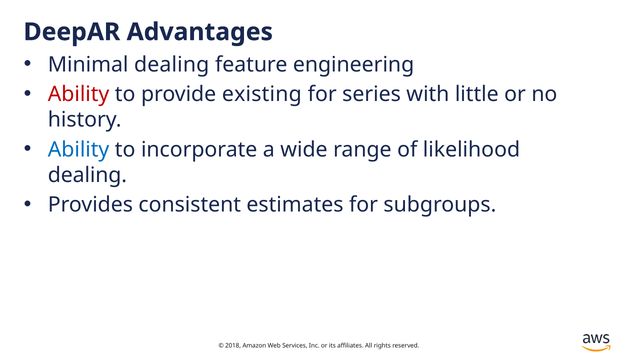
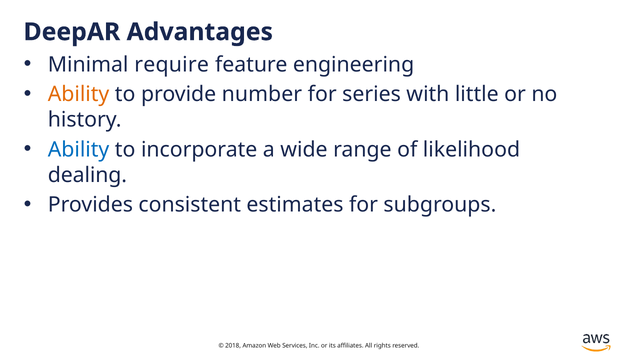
Minimal dealing: dealing -> require
Ability at (79, 94) colour: red -> orange
existing: existing -> number
